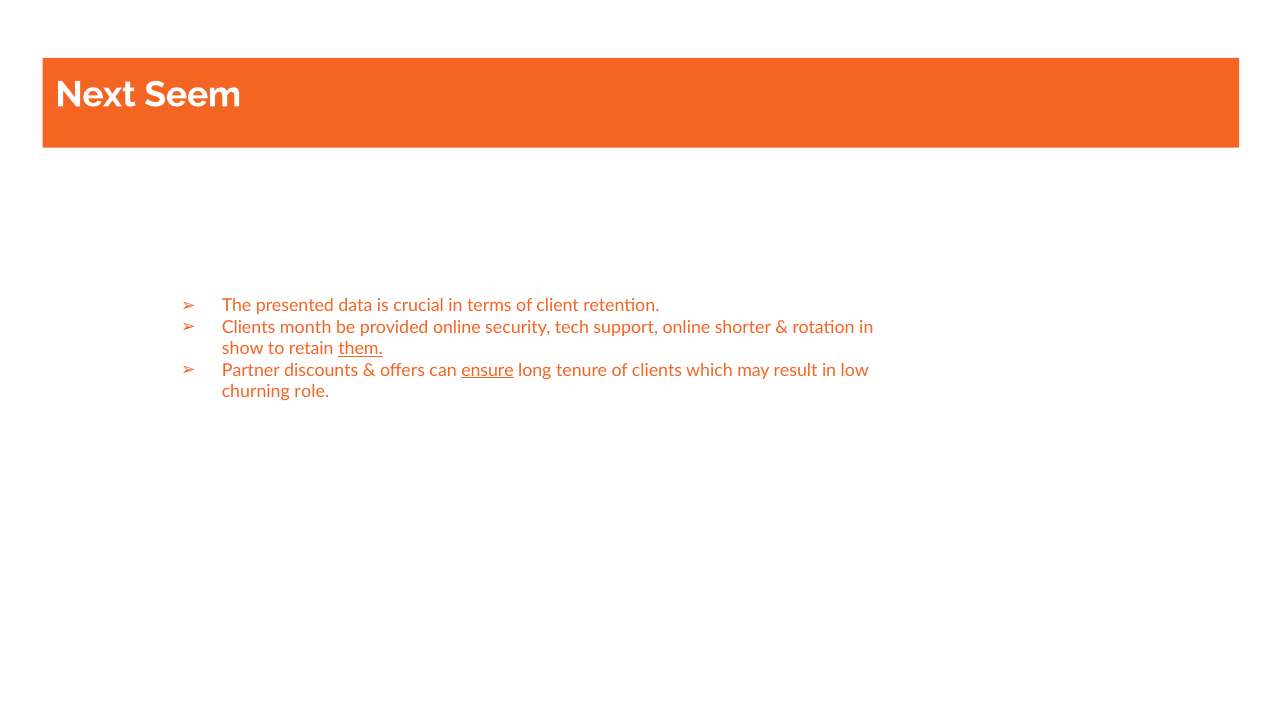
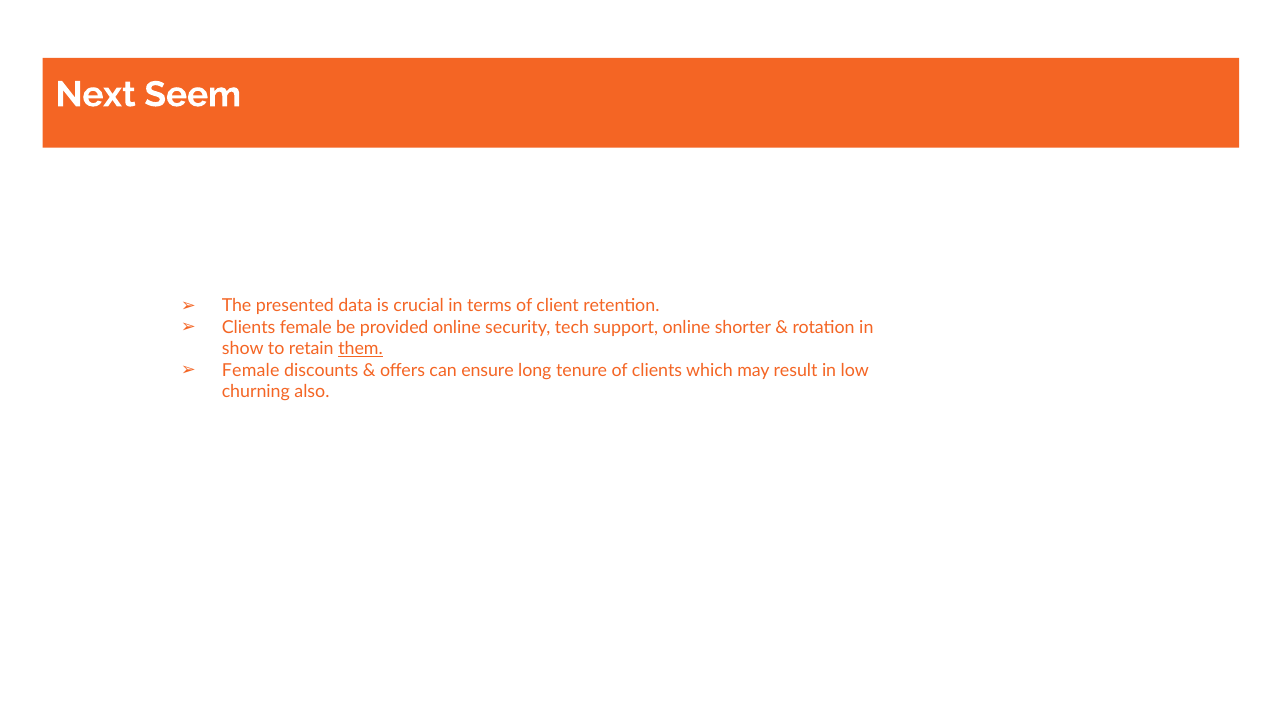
Clients month: month -> female
Partner at (251, 370): Partner -> Female
ensure underline: present -> none
role: role -> also
